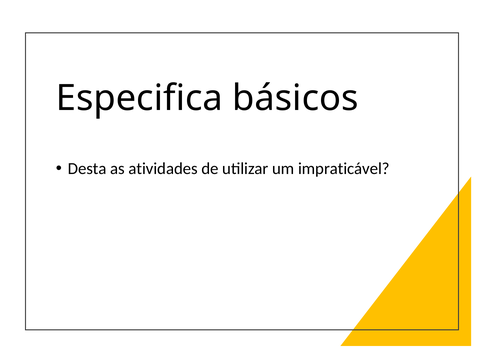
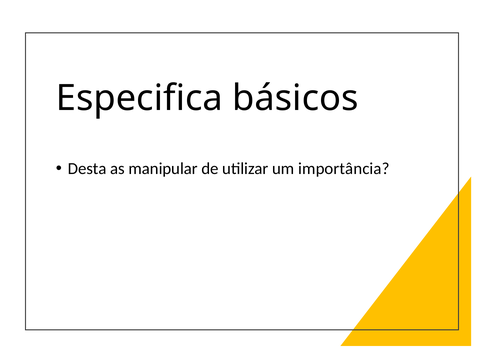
atividades: atividades -> manipular
impraticável: impraticável -> importância
